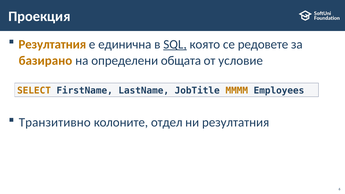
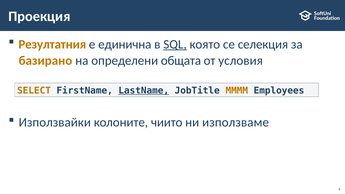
редовете: редовете -> селекция
условие: условие -> условия
LastName underline: none -> present
Транзитивно: Транзитивно -> Използвайки
отдел: отдел -> чиито
ни резултатния: резултатния -> използваме
